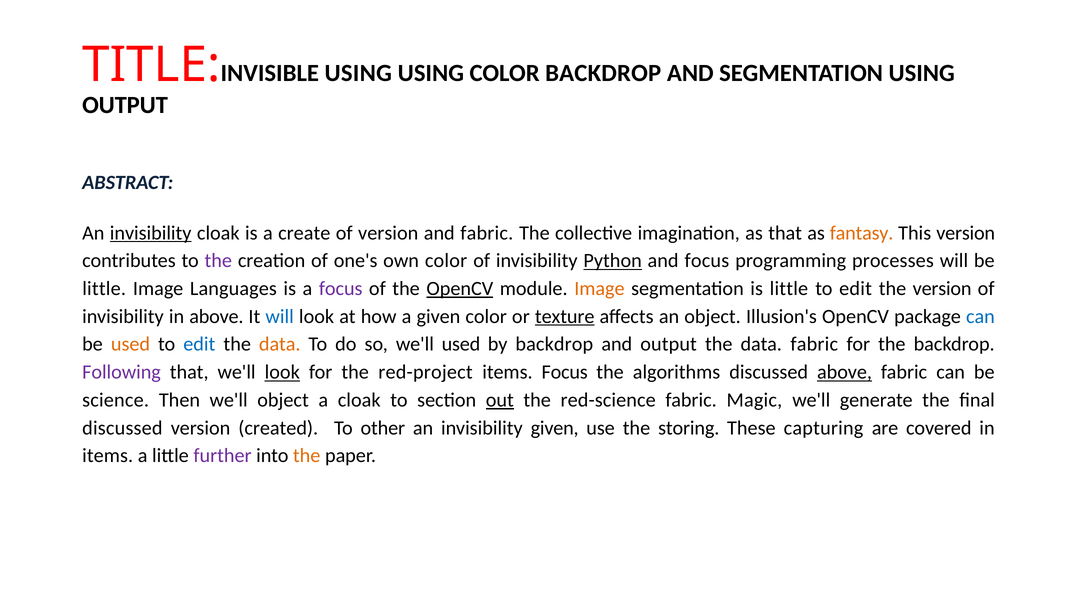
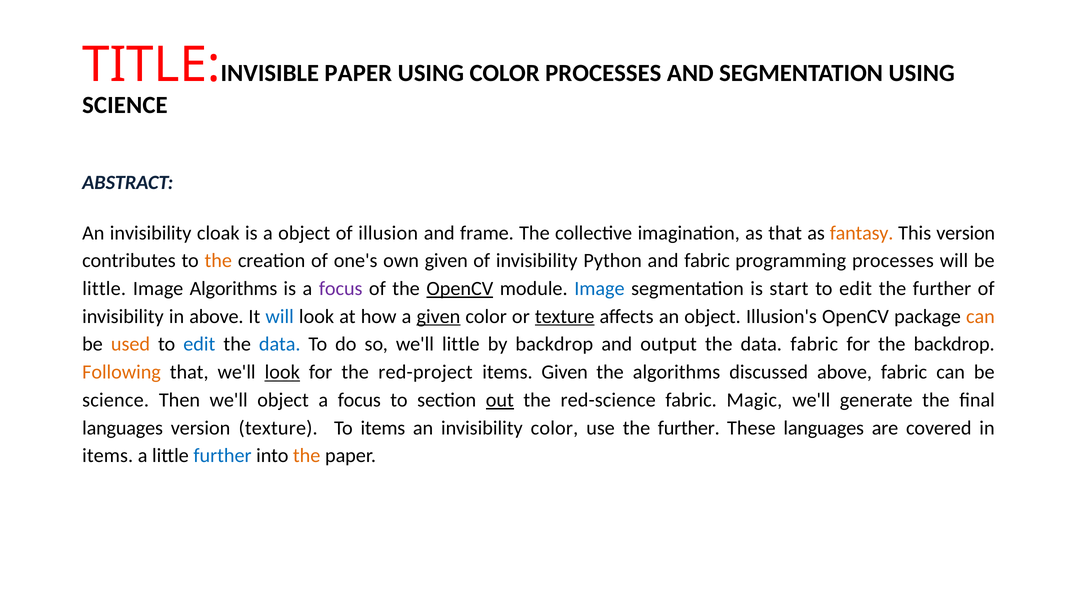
USING at (358, 73): USING -> PAPER
COLOR BACKDROP: BACKDROP -> PROCESSES
OUTPUT at (125, 105): OUTPUT -> SCIENCE
invisibility at (151, 233) underline: present -> none
a create: create -> object
of version: version -> illusion
and fabric: fabric -> frame
the at (218, 261) colour: purple -> orange
own color: color -> given
Python underline: present -> none
and focus: focus -> fabric
Image Languages: Languages -> Algorithms
Image at (599, 289) colour: orange -> blue
is little: little -> start
version at (942, 289): version -> further
given at (438, 317) underline: none -> present
can at (980, 317) colour: blue -> orange
data at (280, 345) colour: orange -> blue
we'll used: used -> little
Following colour: purple -> orange
items Focus: Focus -> Given
above at (845, 372) underline: present -> none
cloak at (359, 400): cloak -> focus
discussed at (122, 428): discussed -> languages
version created: created -> texture
To other: other -> items
invisibility given: given -> color
use the storing: storing -> further
These capturing: capturing -> languages
further at (222, 456) colour: purple -> blue
